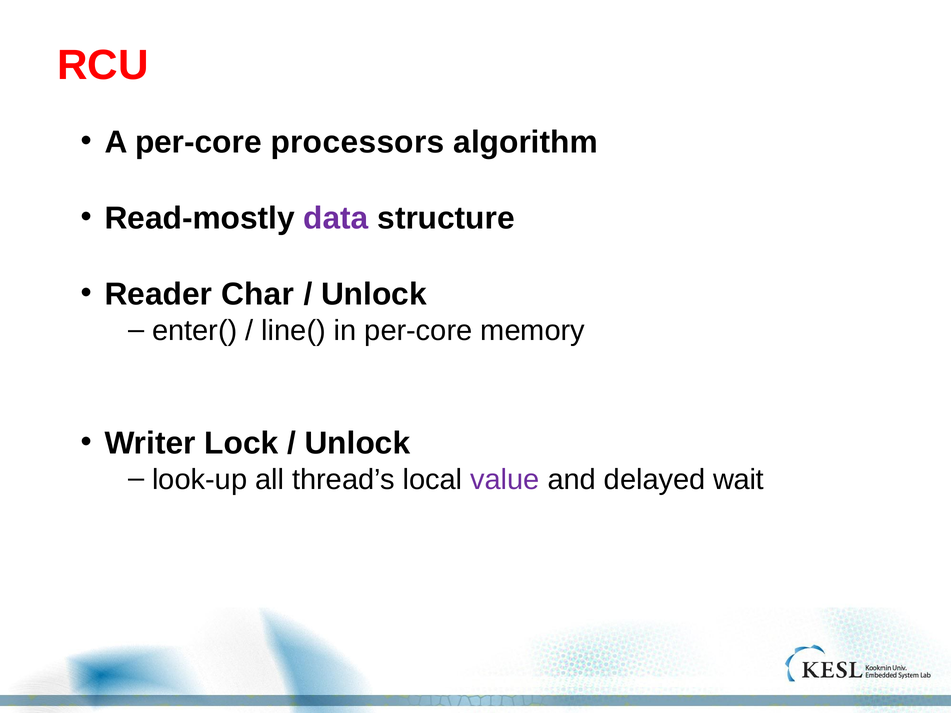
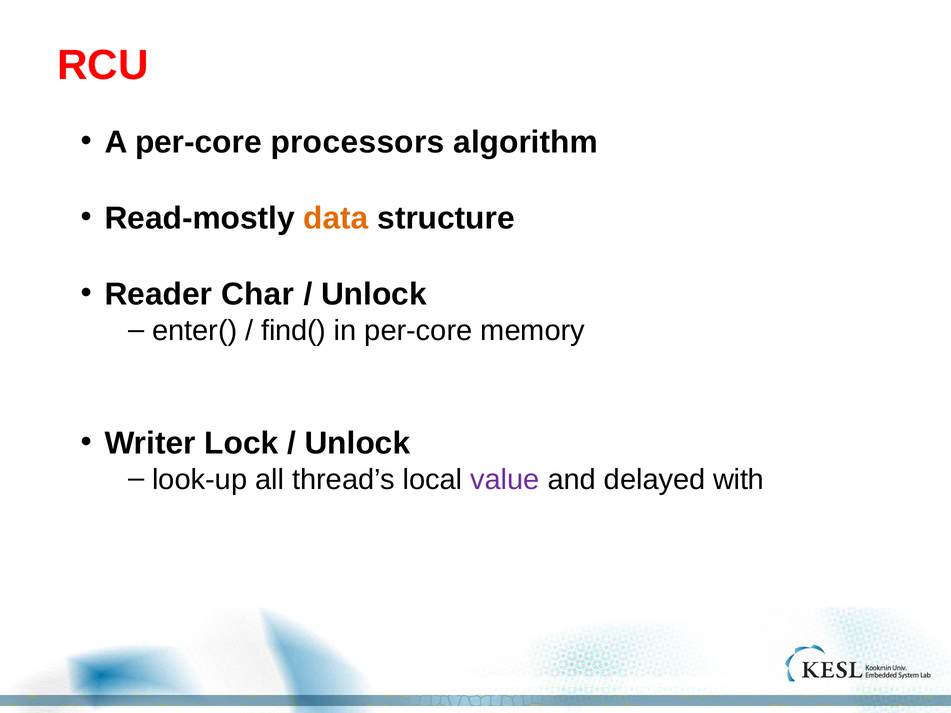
data colour: purple -> orange
line(: line( -> find(
wait: wait -> with
